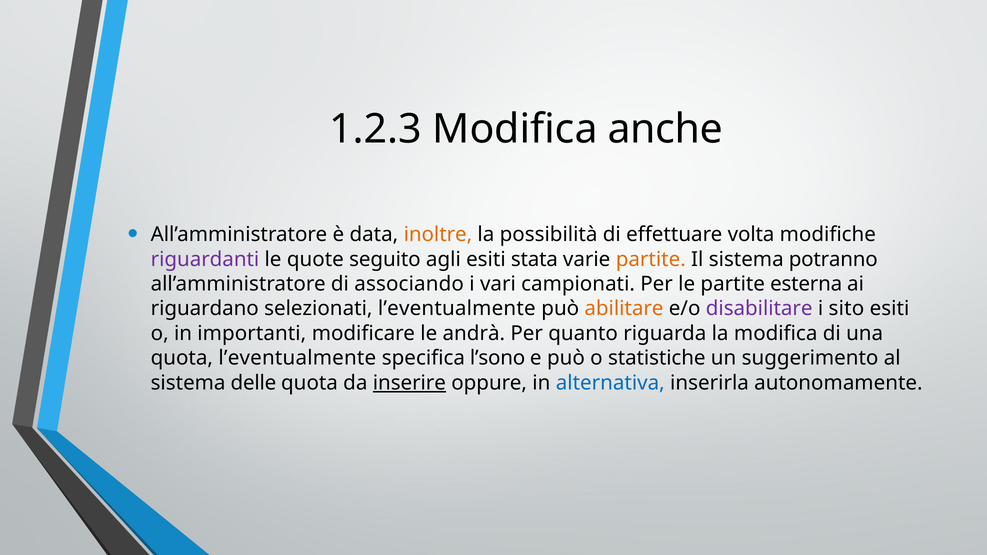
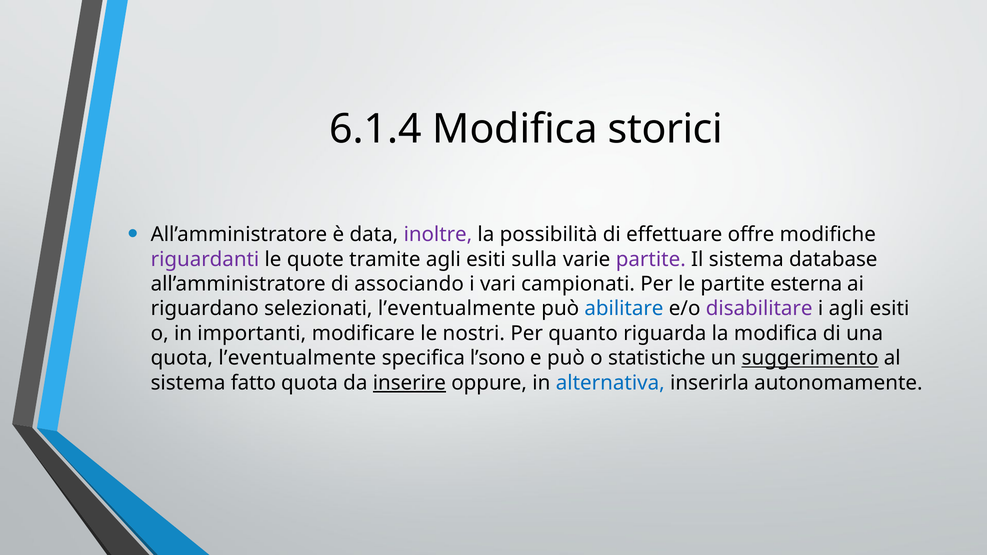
1.2.3: 1.2.3 -> 6.1.4
anche: anche -> storici
inoltre colour: orange -> purple
volta: volta -> offre
seguito: seguito -> tramite
stata: stata -> sulla
partite at (651, 259) colour: orange -> purple
potranno: potranno -> database
abilitare colour: orange -> blue
i sito: sito -> agli
andrà: andrà -> nostri
suggerimento underline: none -> present
delle: delle -> fatto
